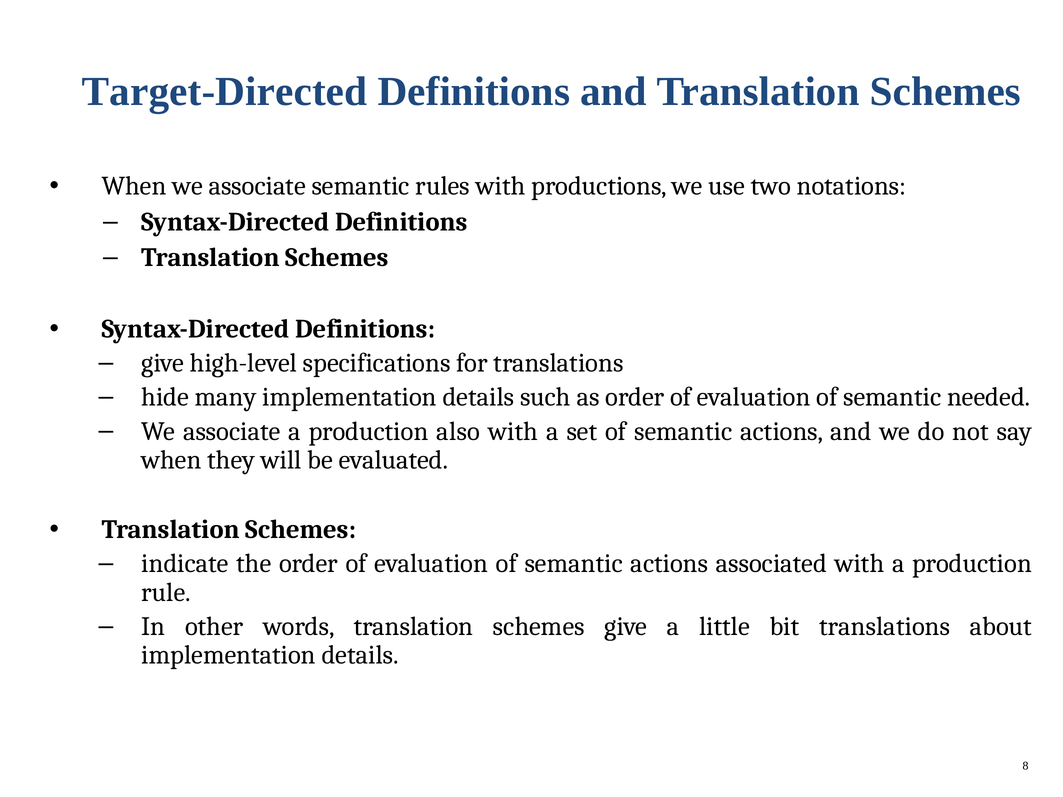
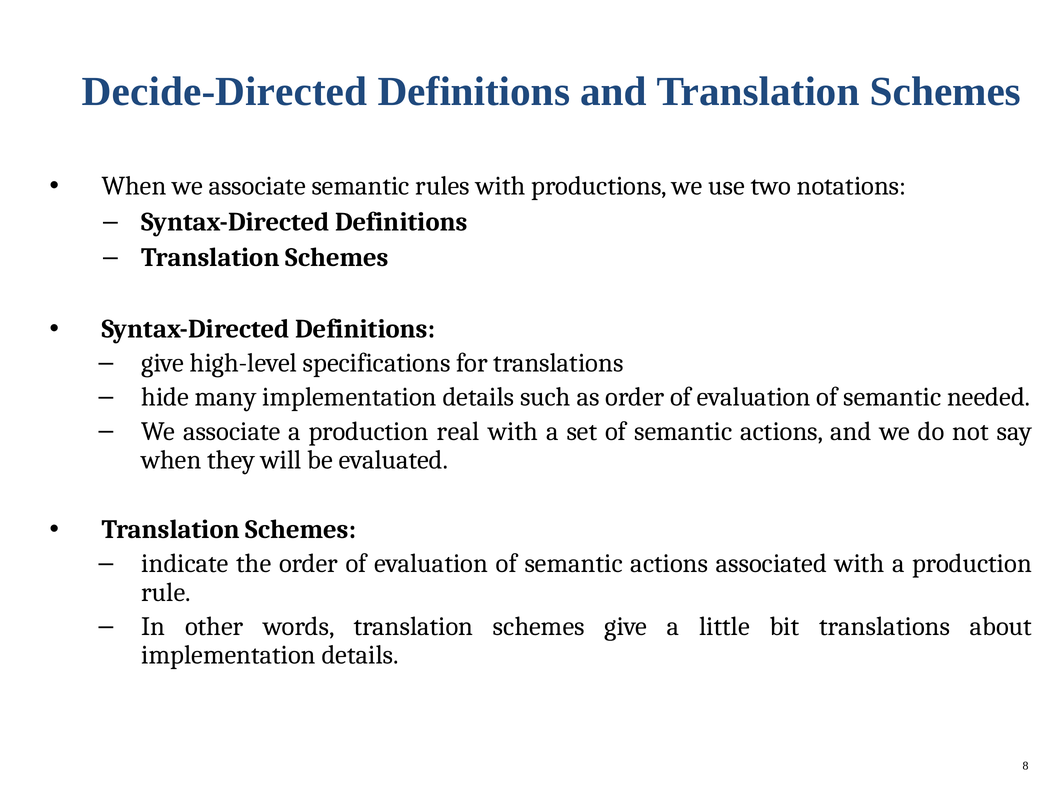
Target-Directed: Target-Directed -> Decide-Directed
also: also -> real
